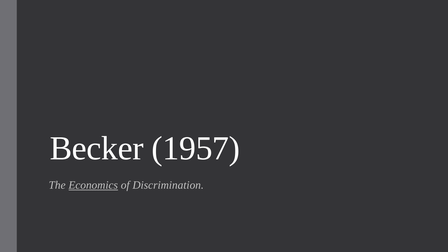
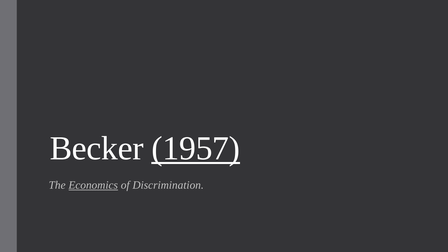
1957 underline: none -> present
